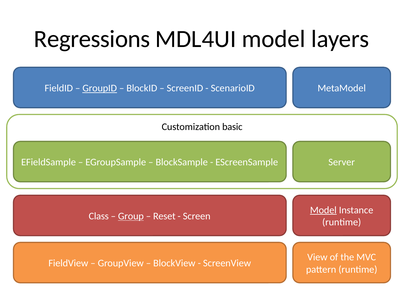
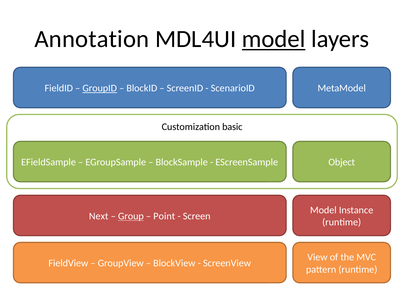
Regressions: Regressions -> Annotation
model at (274, 39) underline: none -> present
Server: Server -> Object
Model at (323, 210) underline: present -> none
Class: Class -> Next
Reset: Reset -> Point
